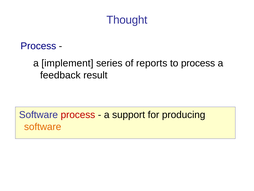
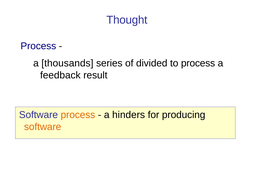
implement: implement -> thousands
reports: reports -> divided
process at (78, 115) colour: red -> orange
support: support -> hinders
